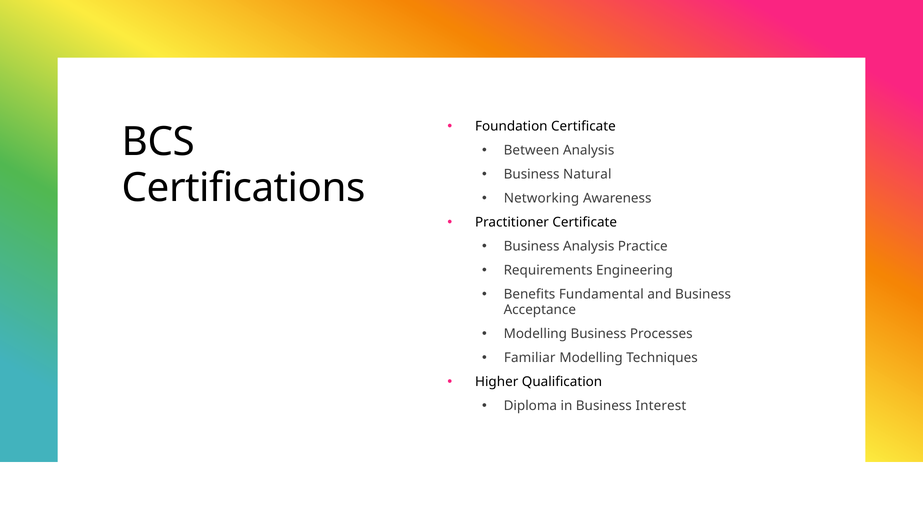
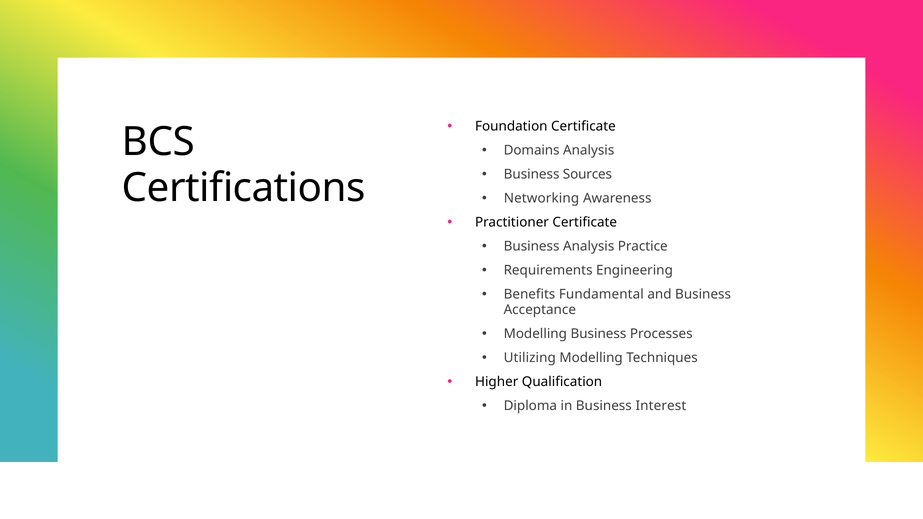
Between: Between -> Domains
Natural: Natural -> Sources
Familiar: Familiar -> Utilizing
